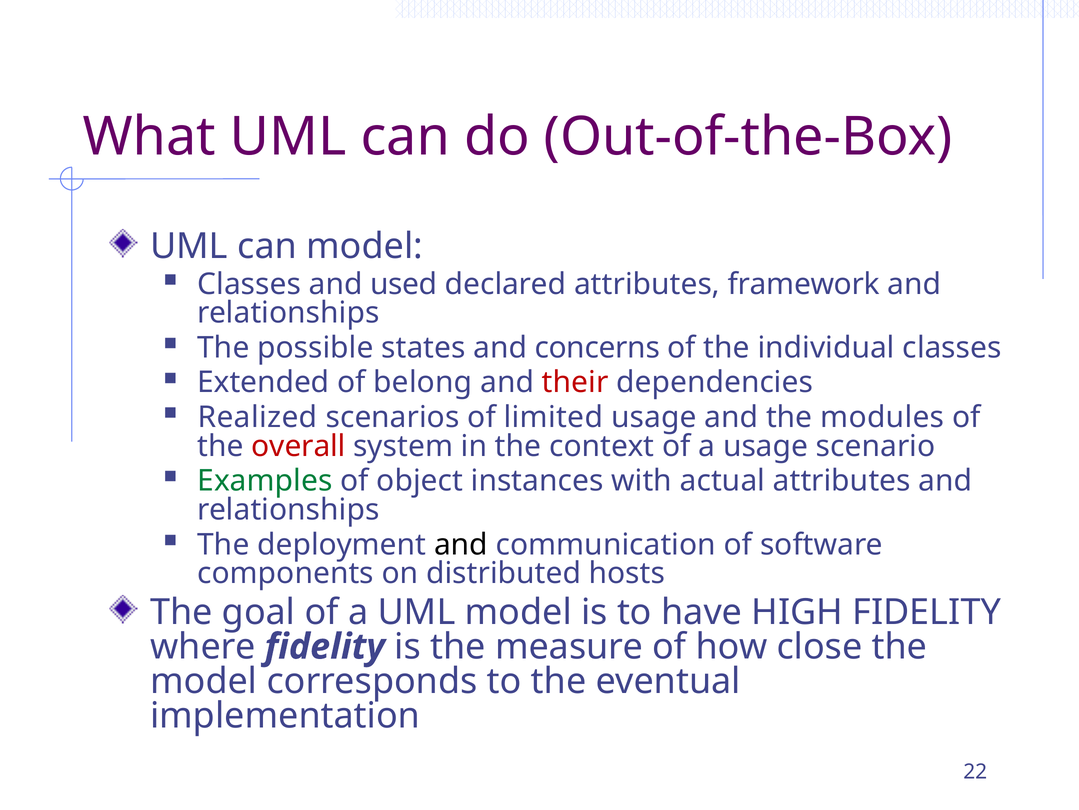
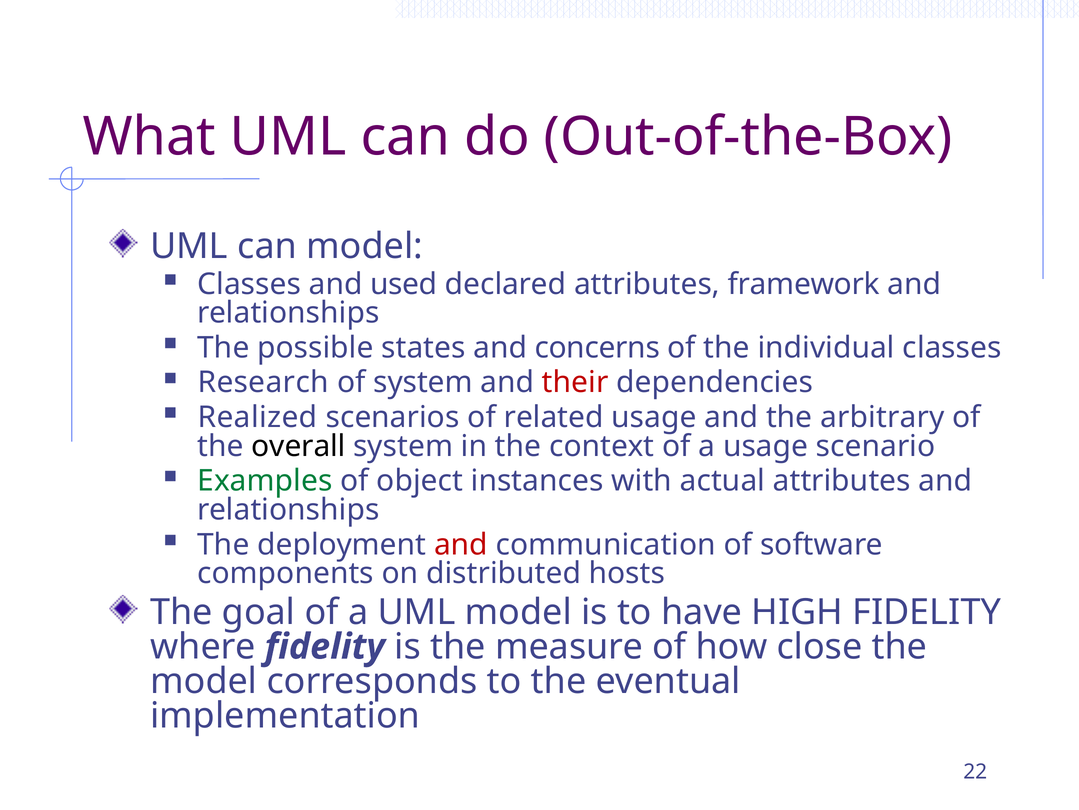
Extended: Extended -> Research
of belong: belong -> system
limited: limited -> related
modules: modules -> arbitrary
overall colour: red -> black
and at (461, 544) colour: black -> red
